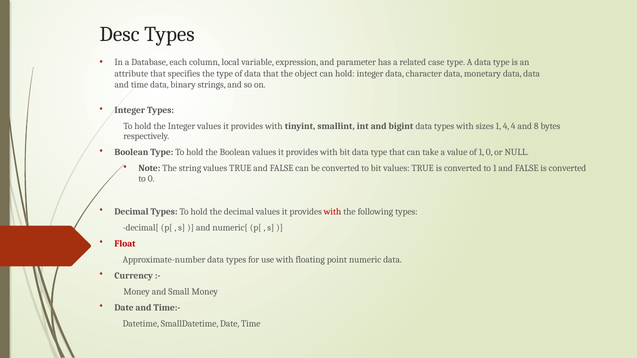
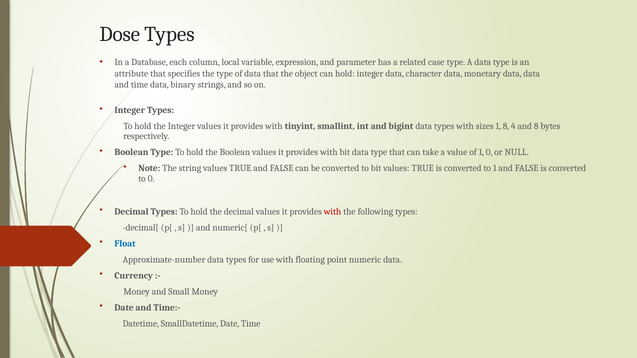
Desc: Desc -> Dose
1 4: 4 -> 8
Float colour: red -> blue
